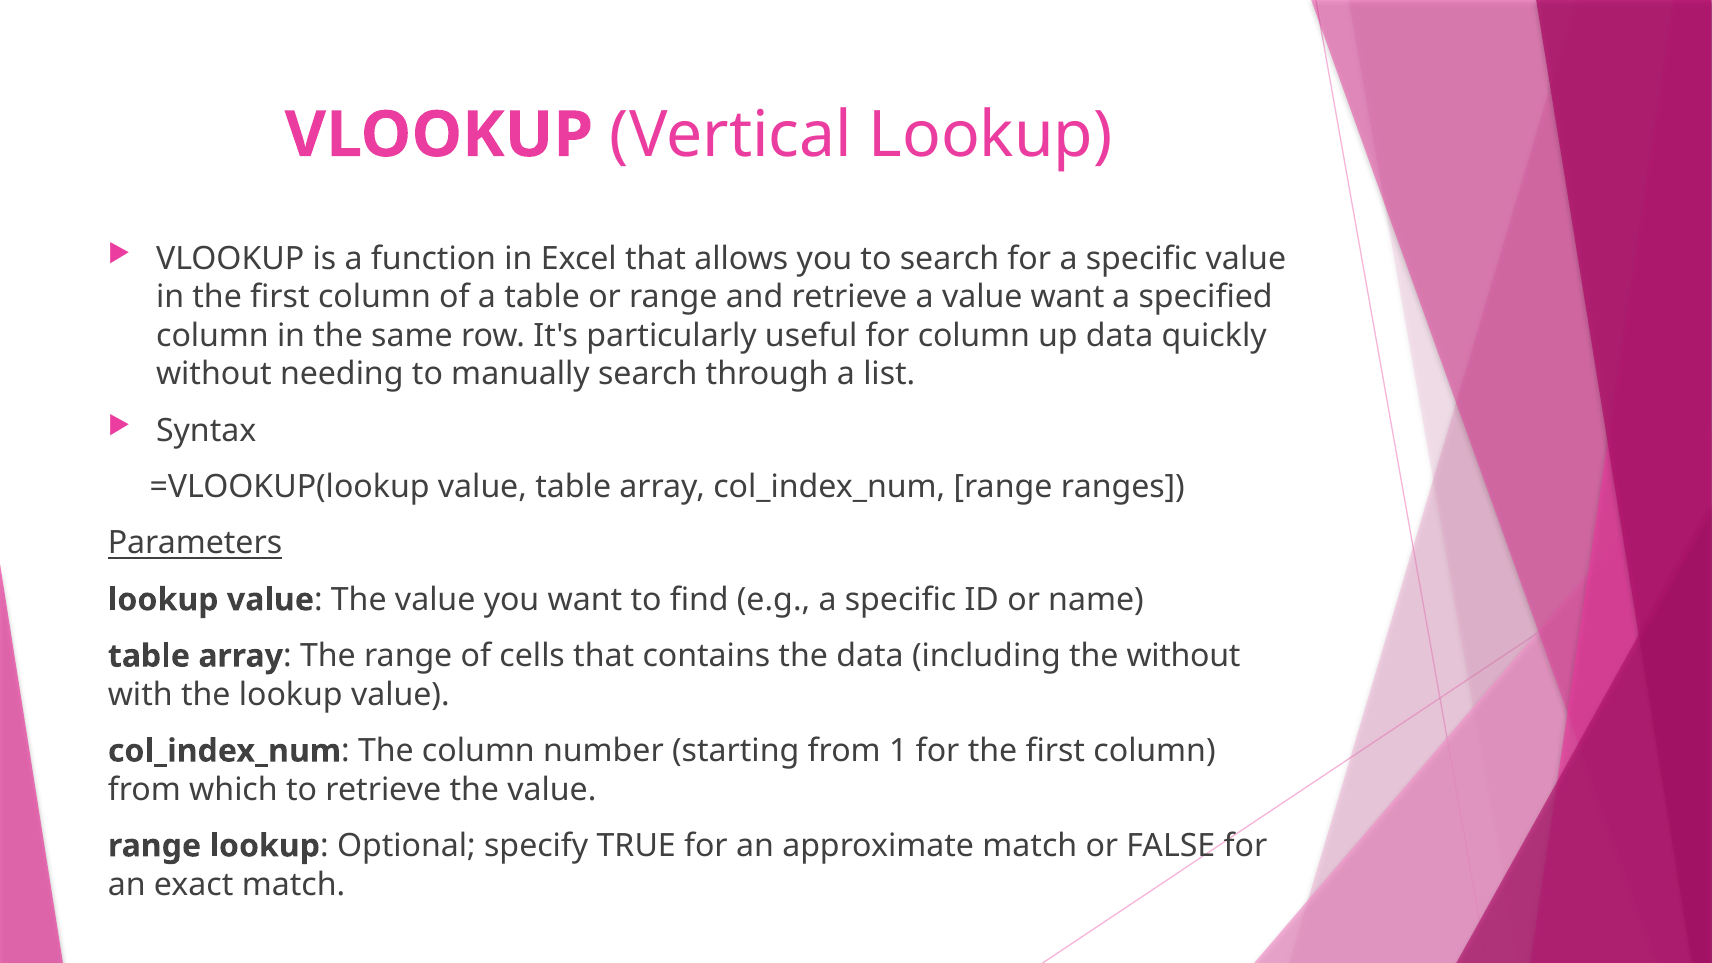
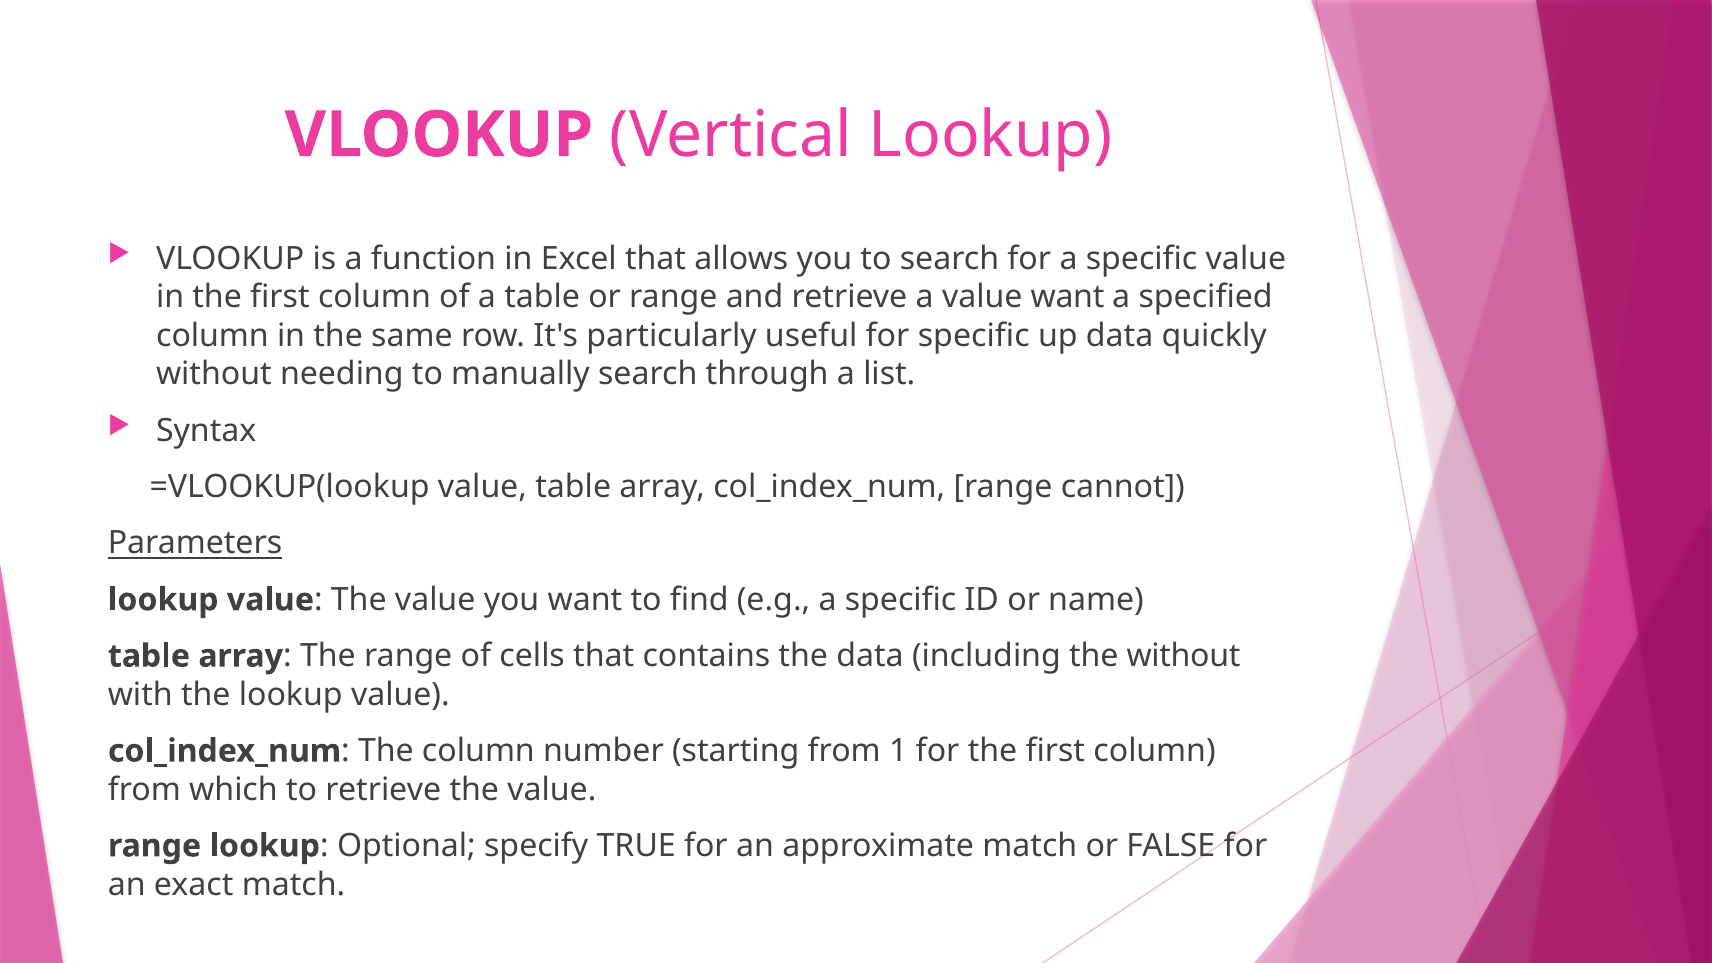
for column: column -> specific
ranges: ranges -> cannot
